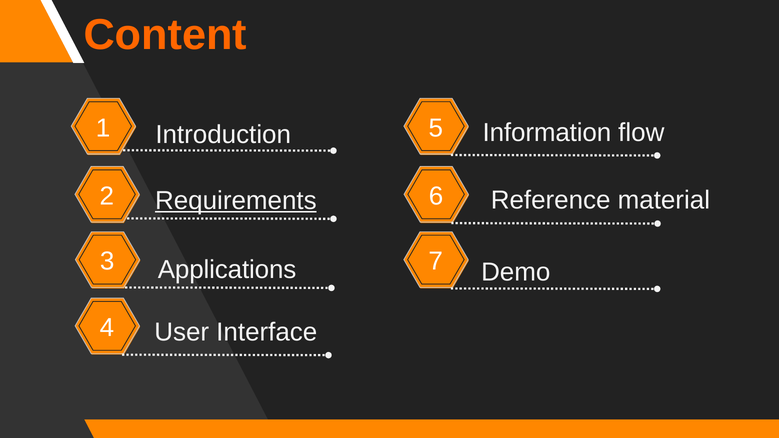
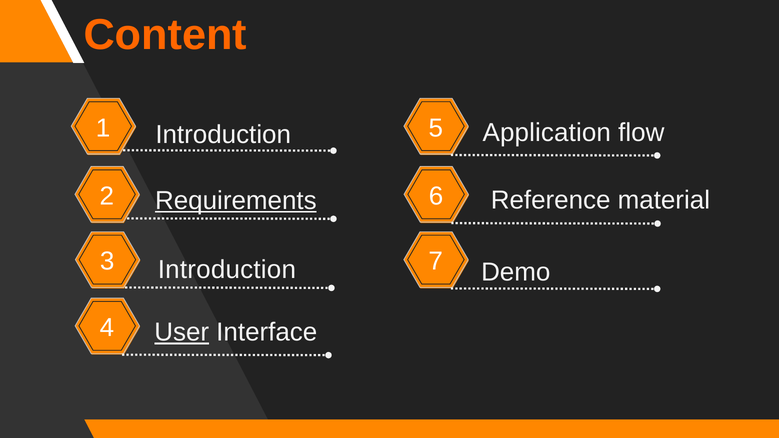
Information: Information -> Application
Applications at (227, 270): Applications -> Introduction
User underline: none -> present
